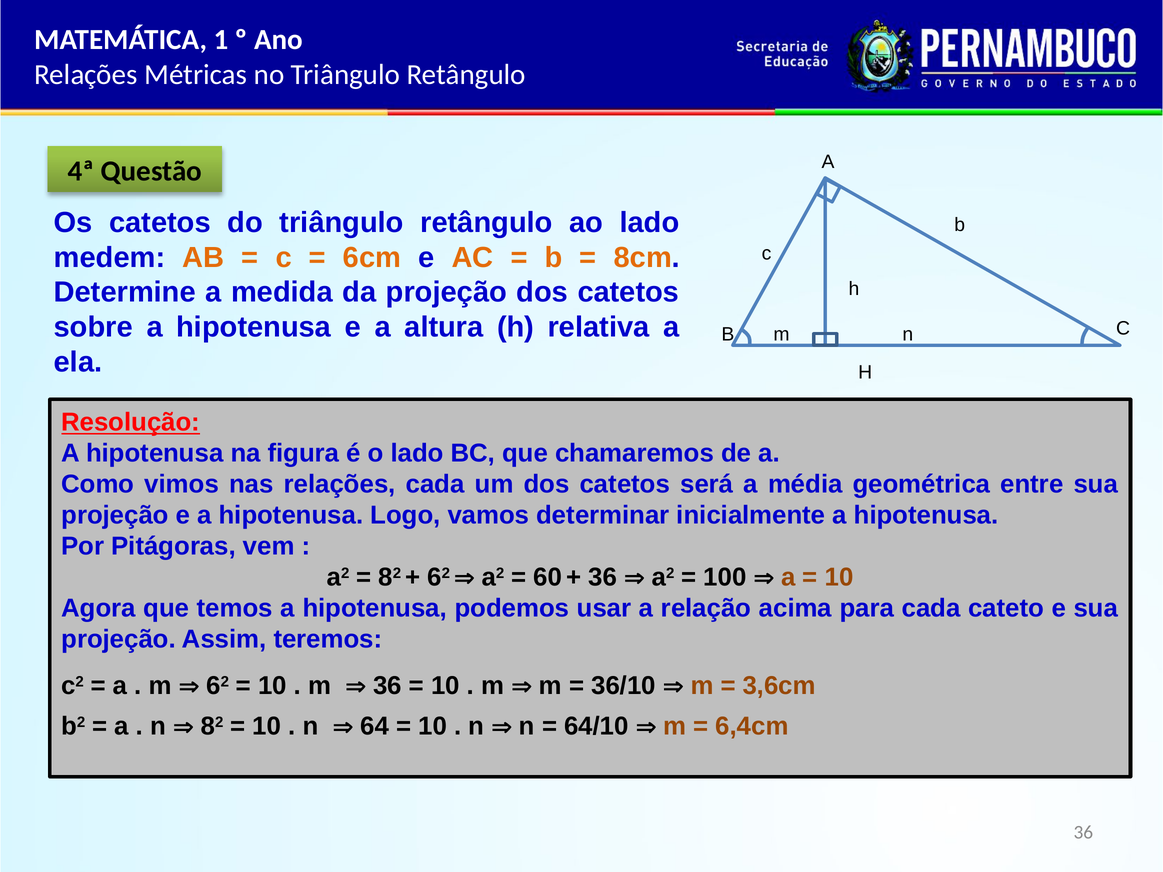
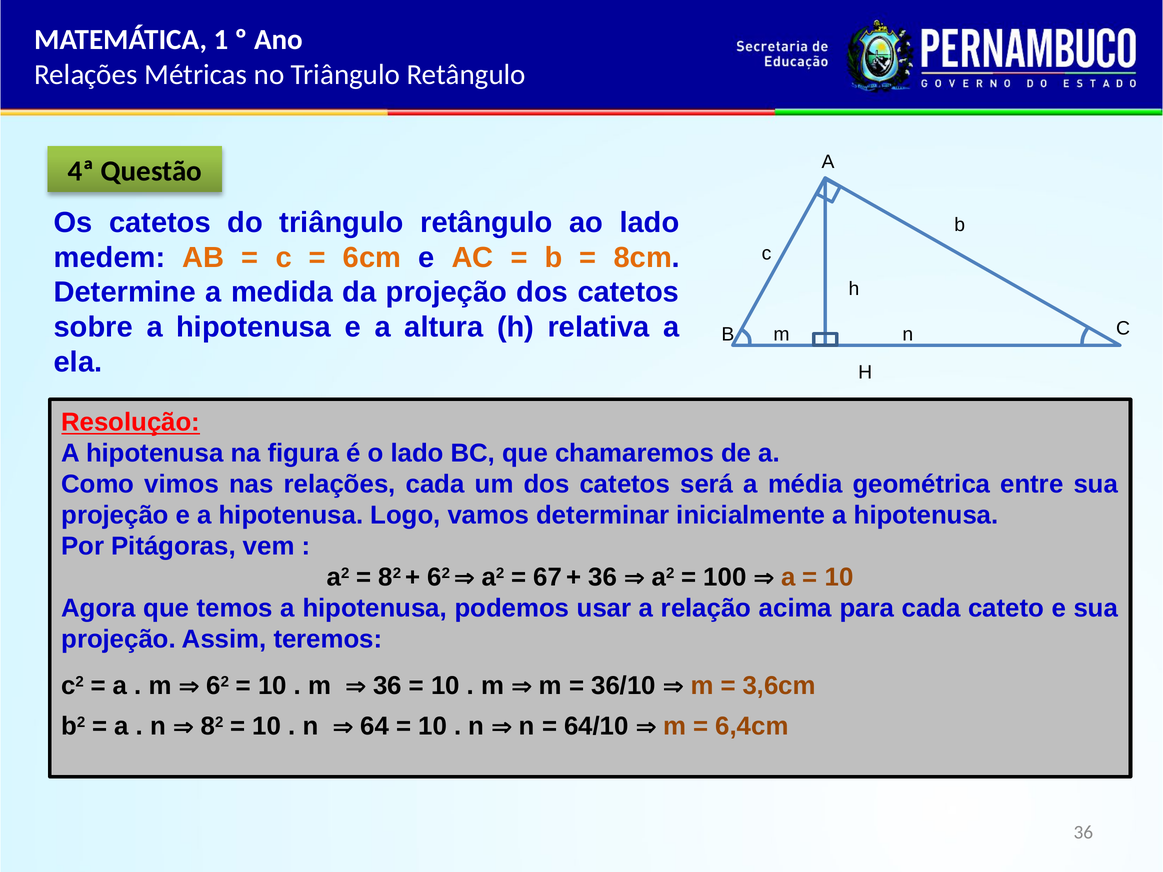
60: 60 -> 67
